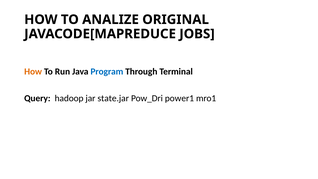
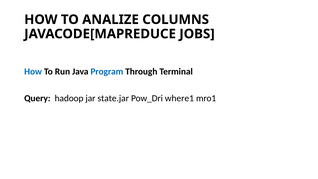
ORIGINAL: ORIGINAL -> COLUMNS
How at (33, 72) colour: orange -> blue
power1: power1 -> where1
